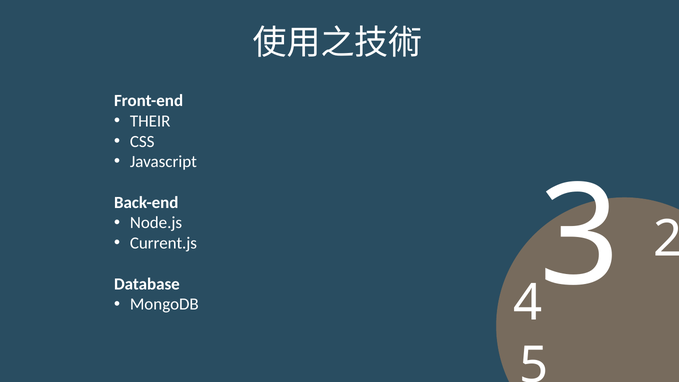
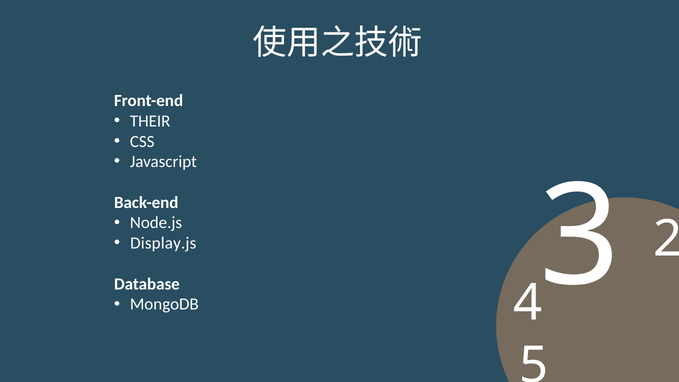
Current.js: Current.js -> Display.js
